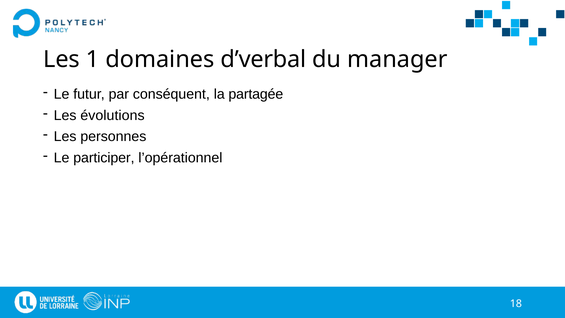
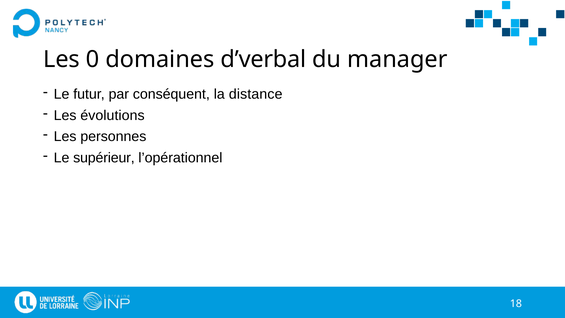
1: 1 -> 0
partagée: partagée -> distance
participer: participer -> supérieur
